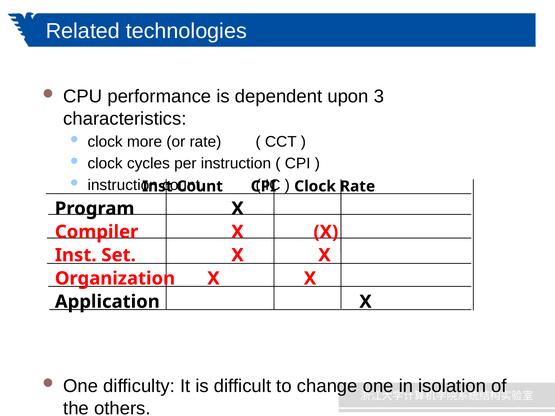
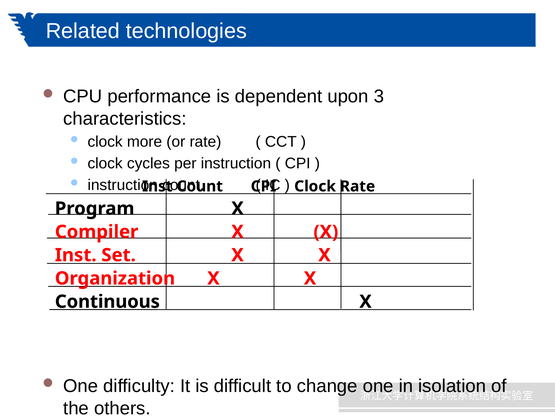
Application: Application -> Continuous
